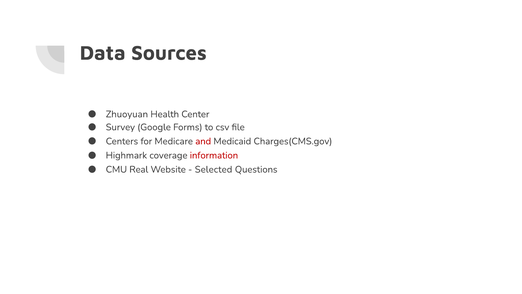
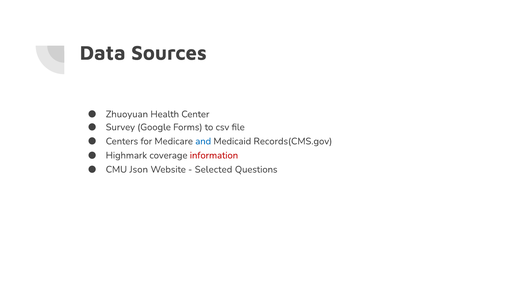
and colour: red -> blue
Charges(CMS.gov: Charges(CMS.gov -> Records(CMS.gov
Real: Real -> Json
